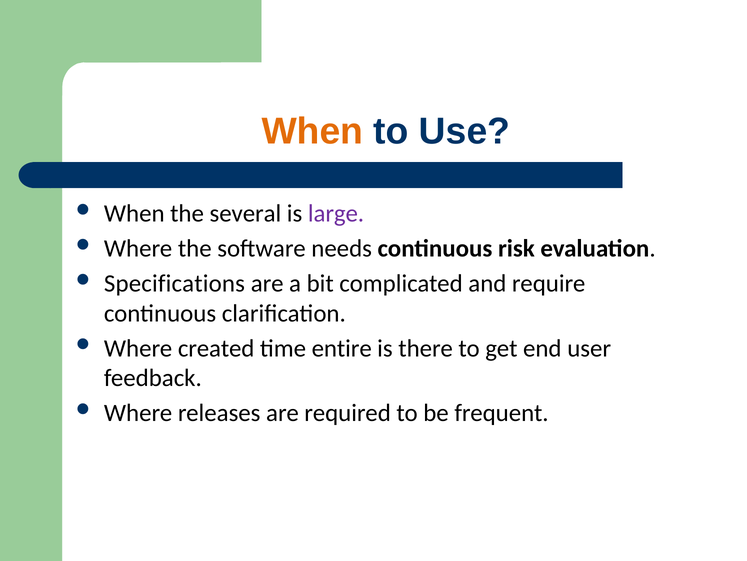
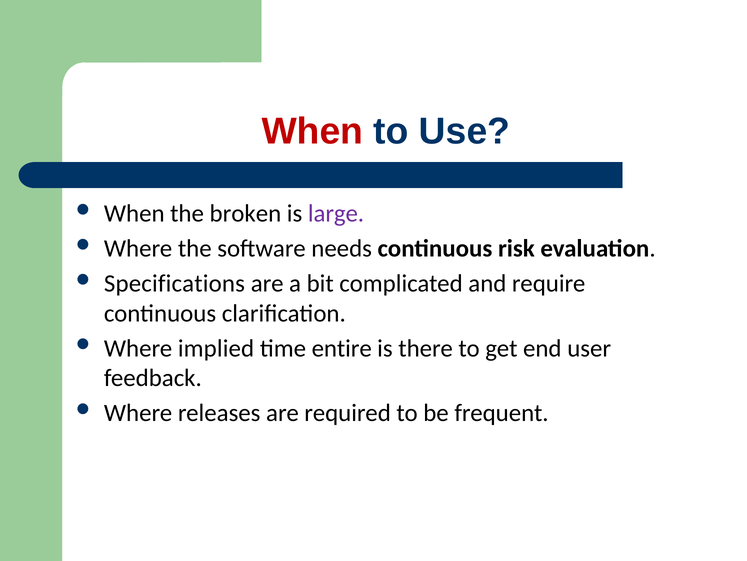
When at (312, 131) colour: orange -> red
several: several -> broken
created: created -> implied
